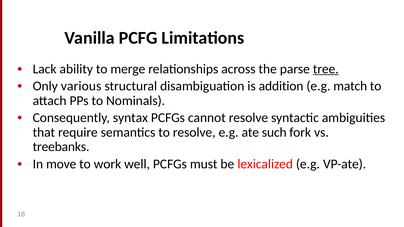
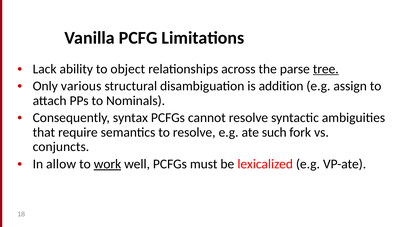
merge: merge -> object
match: match -> assign
treebanks: treebanks -> conjuncts
move: move -> allow
work underline: none -> present
